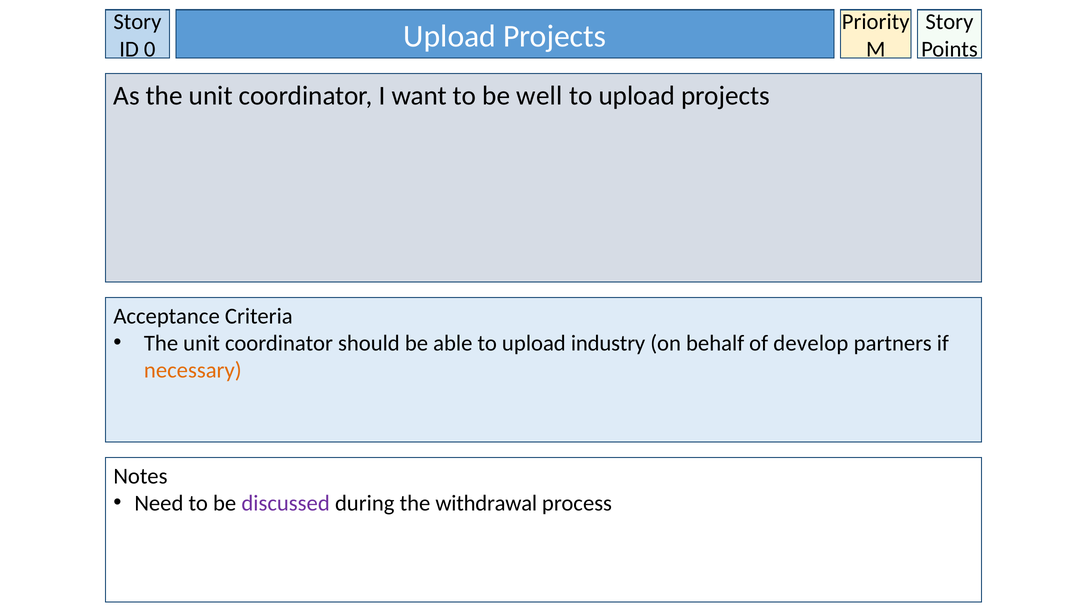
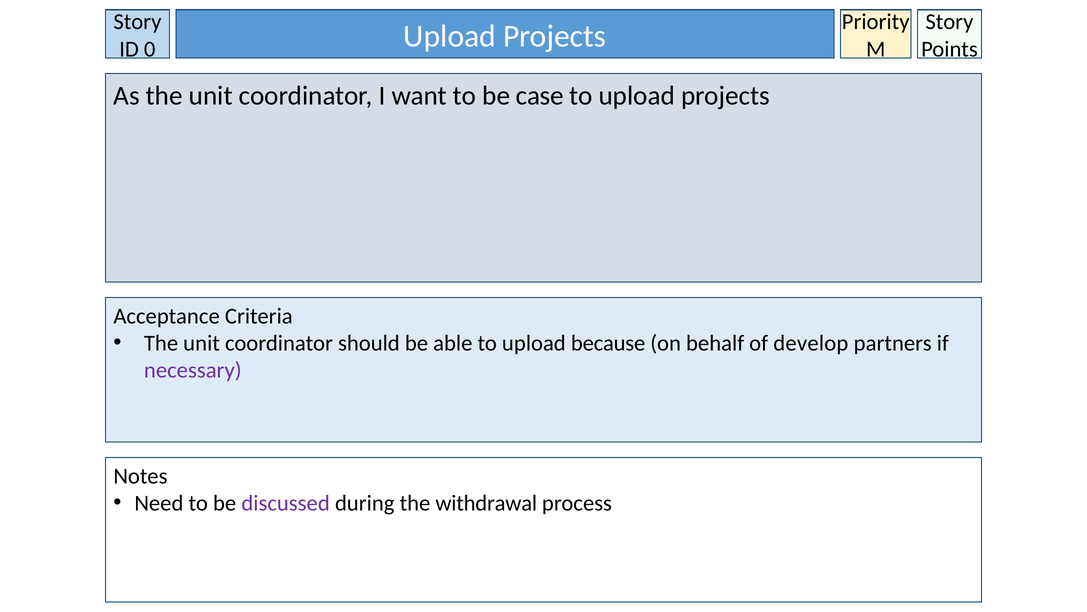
well: well -> case
industry: industry -> because
necessary colour: orange -> purple
